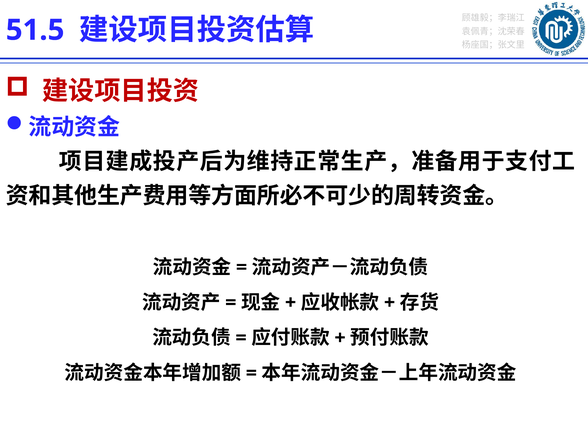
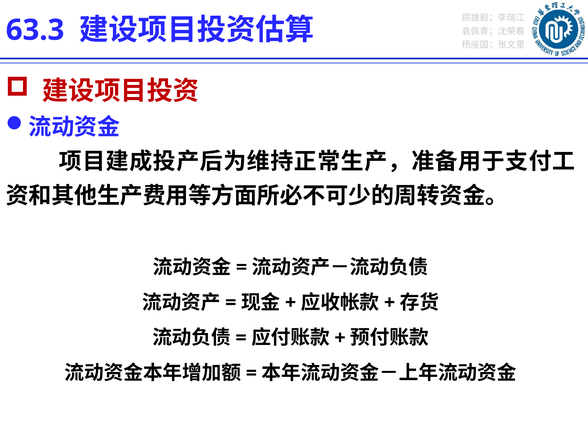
51.5: 51.5 -> 63.3
